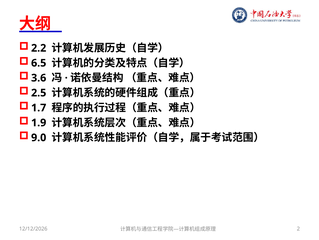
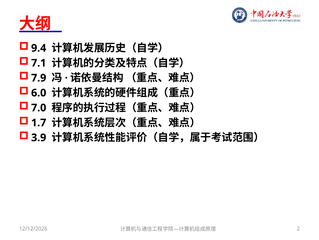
2.2: 2.2 -> 9.4
6.5: 6.5 -> 7.1
3.6: 3.6 -> 7.9
2.5: 2.5 -> 6.0
1.7: 1.7 -> 7.0
1.9: 1.9 -> 1.7
9.0: 9.0 -> 3.9
